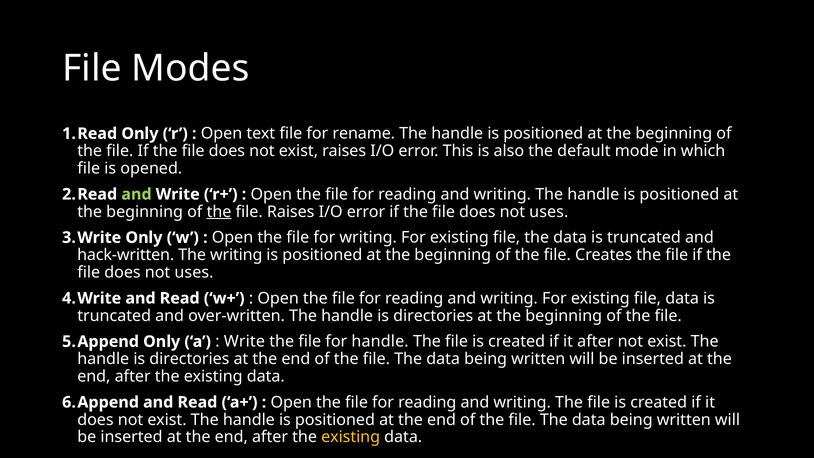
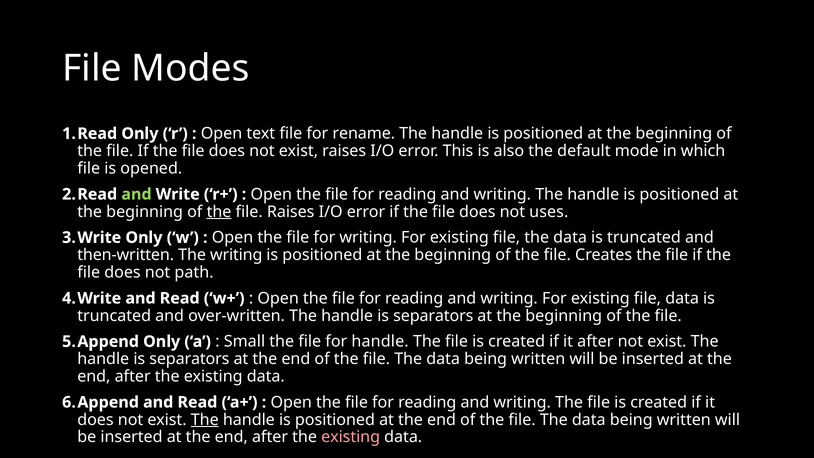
hack-written: hack-written -> then-written
uses at (194, 272): uses -> path
directories at (433, 316): directories -> separators
Write at (244, 341): Write -> Small
directories at (189, 359): directories -> separators
The at (205, 420) underline: none -> present
existing at (351, 437) colour: yellow -> pink
